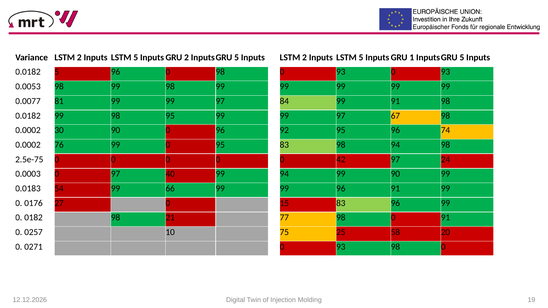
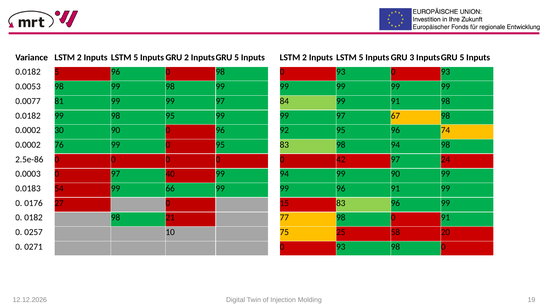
1: 1 -> 3
2.5e-75: 2.5e-75 -> 2.5e-86
